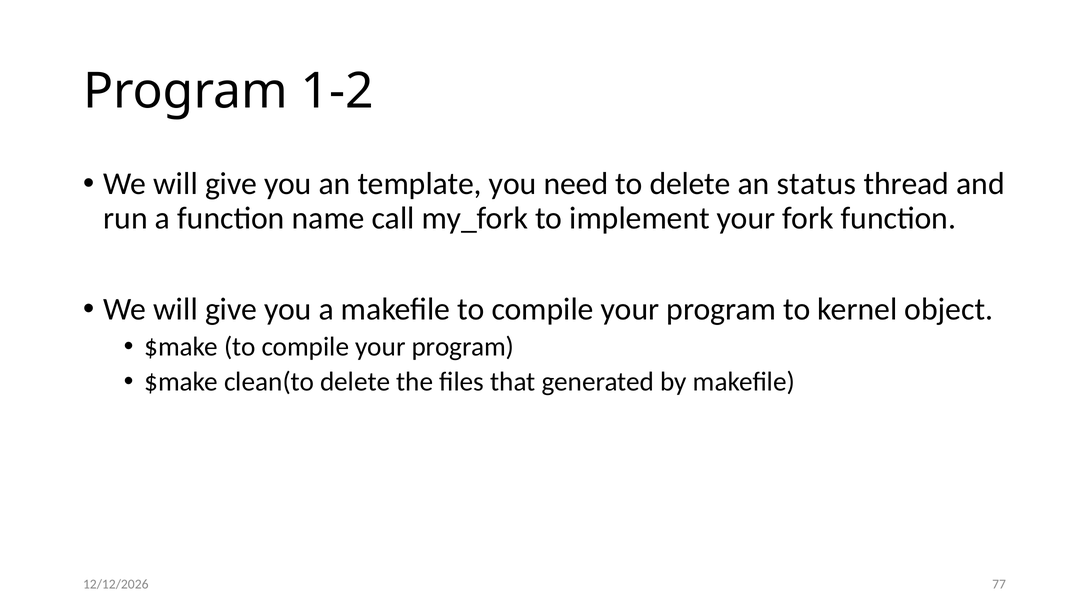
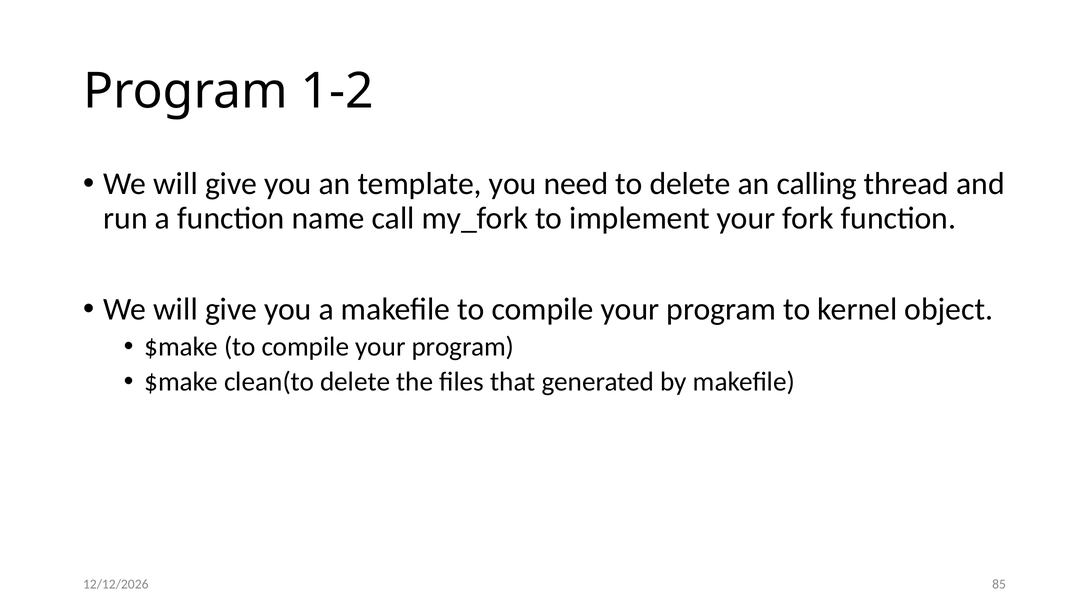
status: status -> calling
77: 77 -> 85
